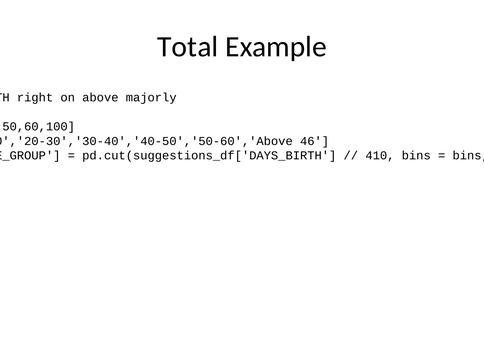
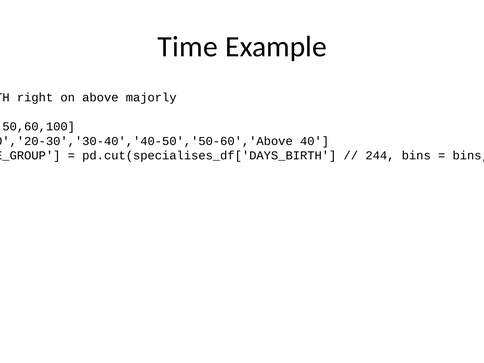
Total: Total -> Time
46: 46 -> 40
pd.cut(suggestions_df['DAYS_BIRTH: pd.cut(suggestions_df['DAYS_BIRTH -> pd.cut(specialises_df['DAYS_BIRTH
410: 410 -> 244
